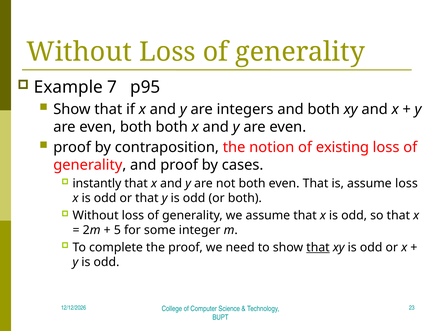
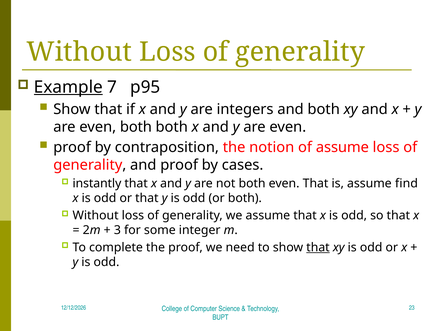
Example underline: none -> present
of existing: existing -> assume
assume loss: loss -> find
5: 5 -> 3
